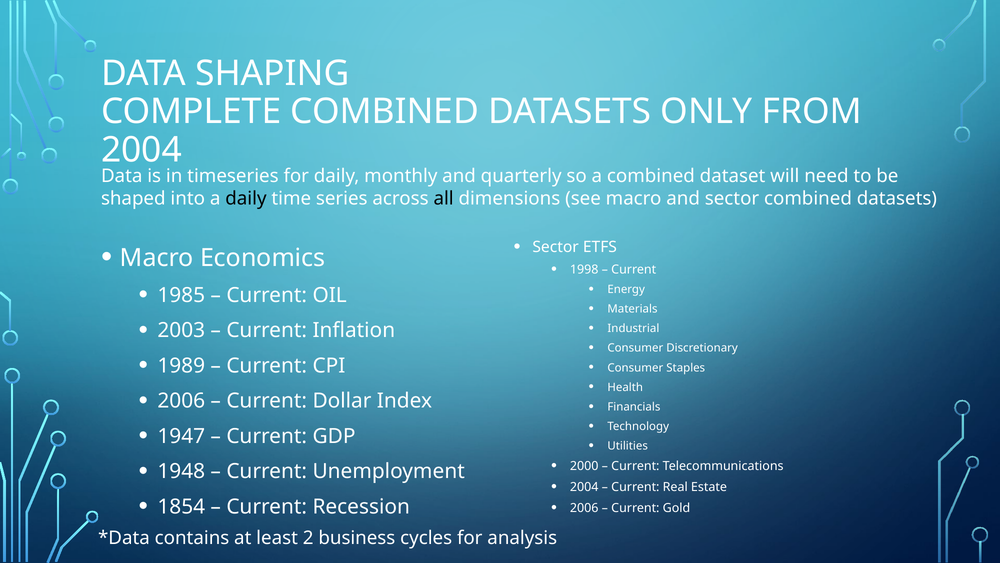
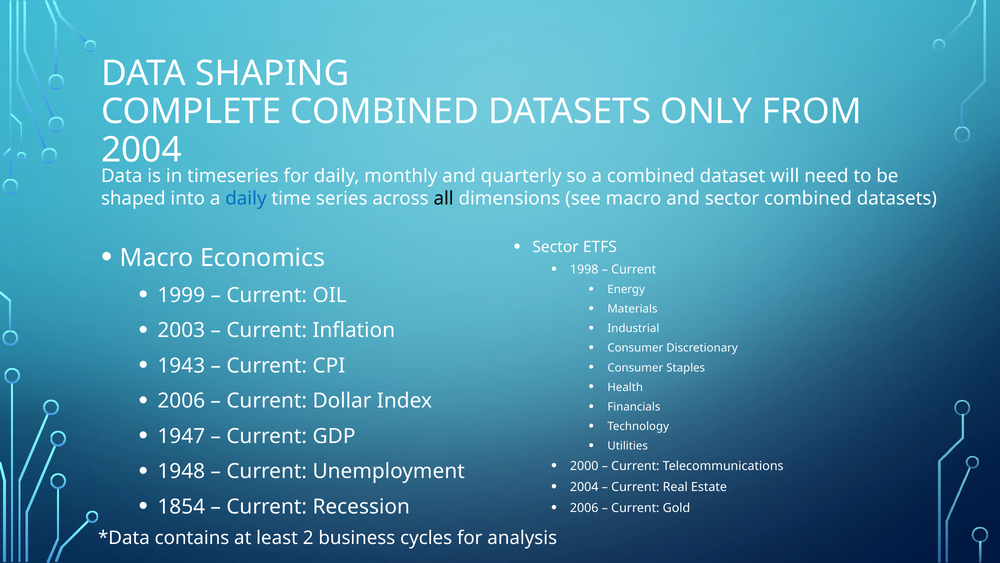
daily at (246, 199) colour: black -> blue
1985: 1985 -> 1999
1989: 1989 -> 1943
